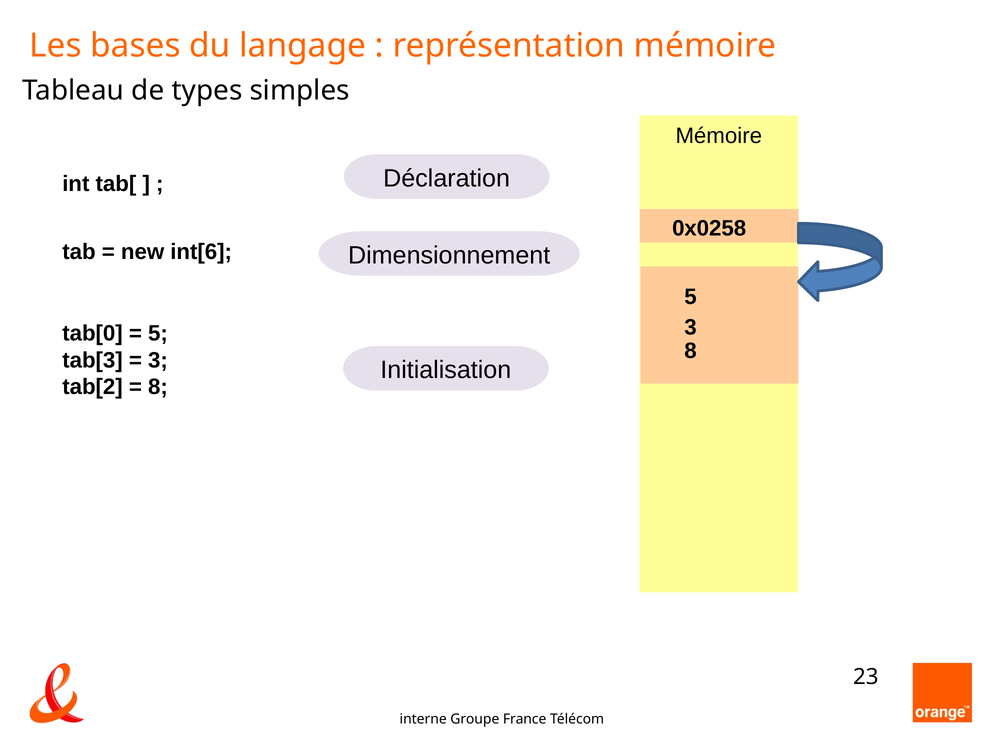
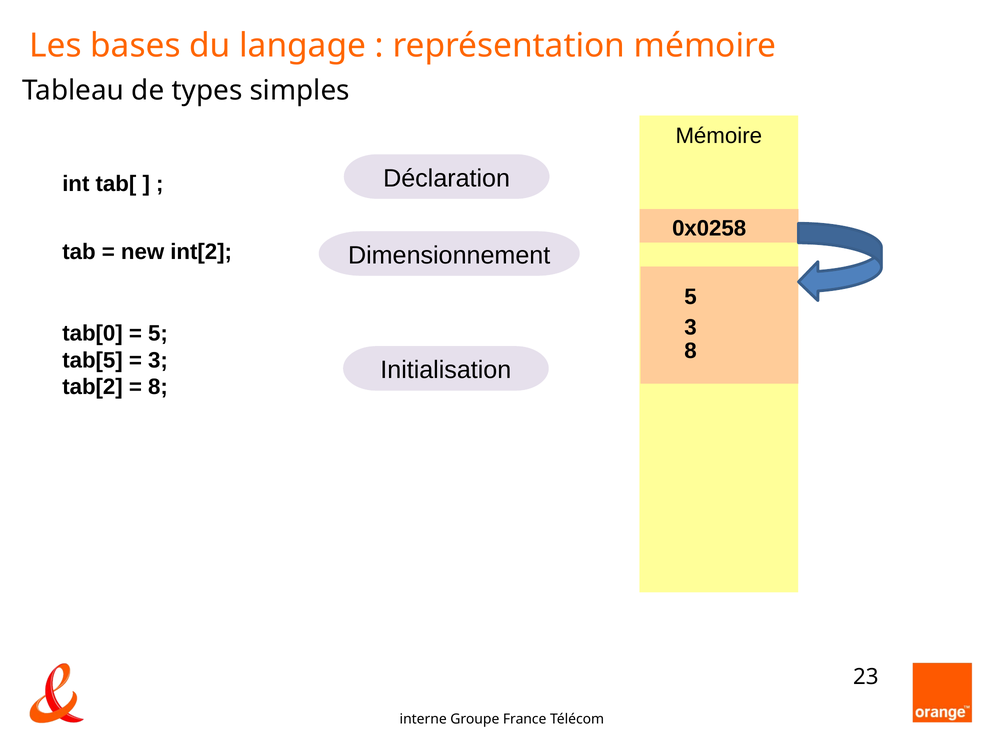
int[6: int[6 -> int[2
tab[3: tab[3 -> tab[5
